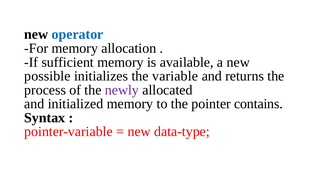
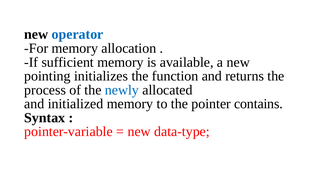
possible: possible -> pointing
variable: variable -> function
newly colour: purple -> blue
